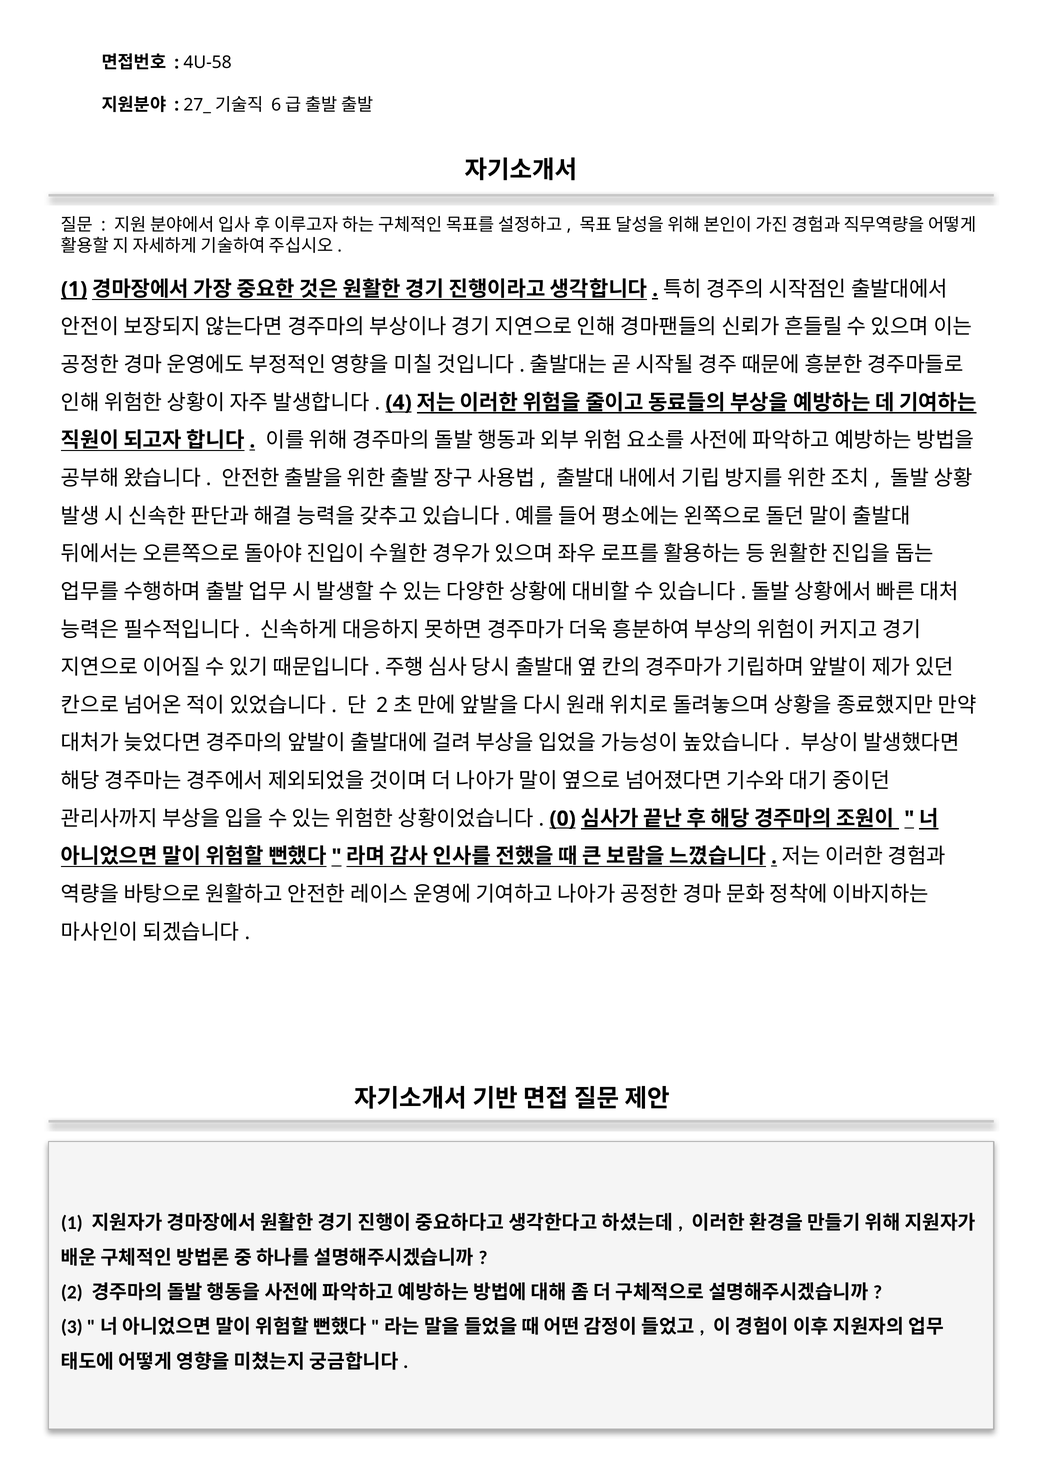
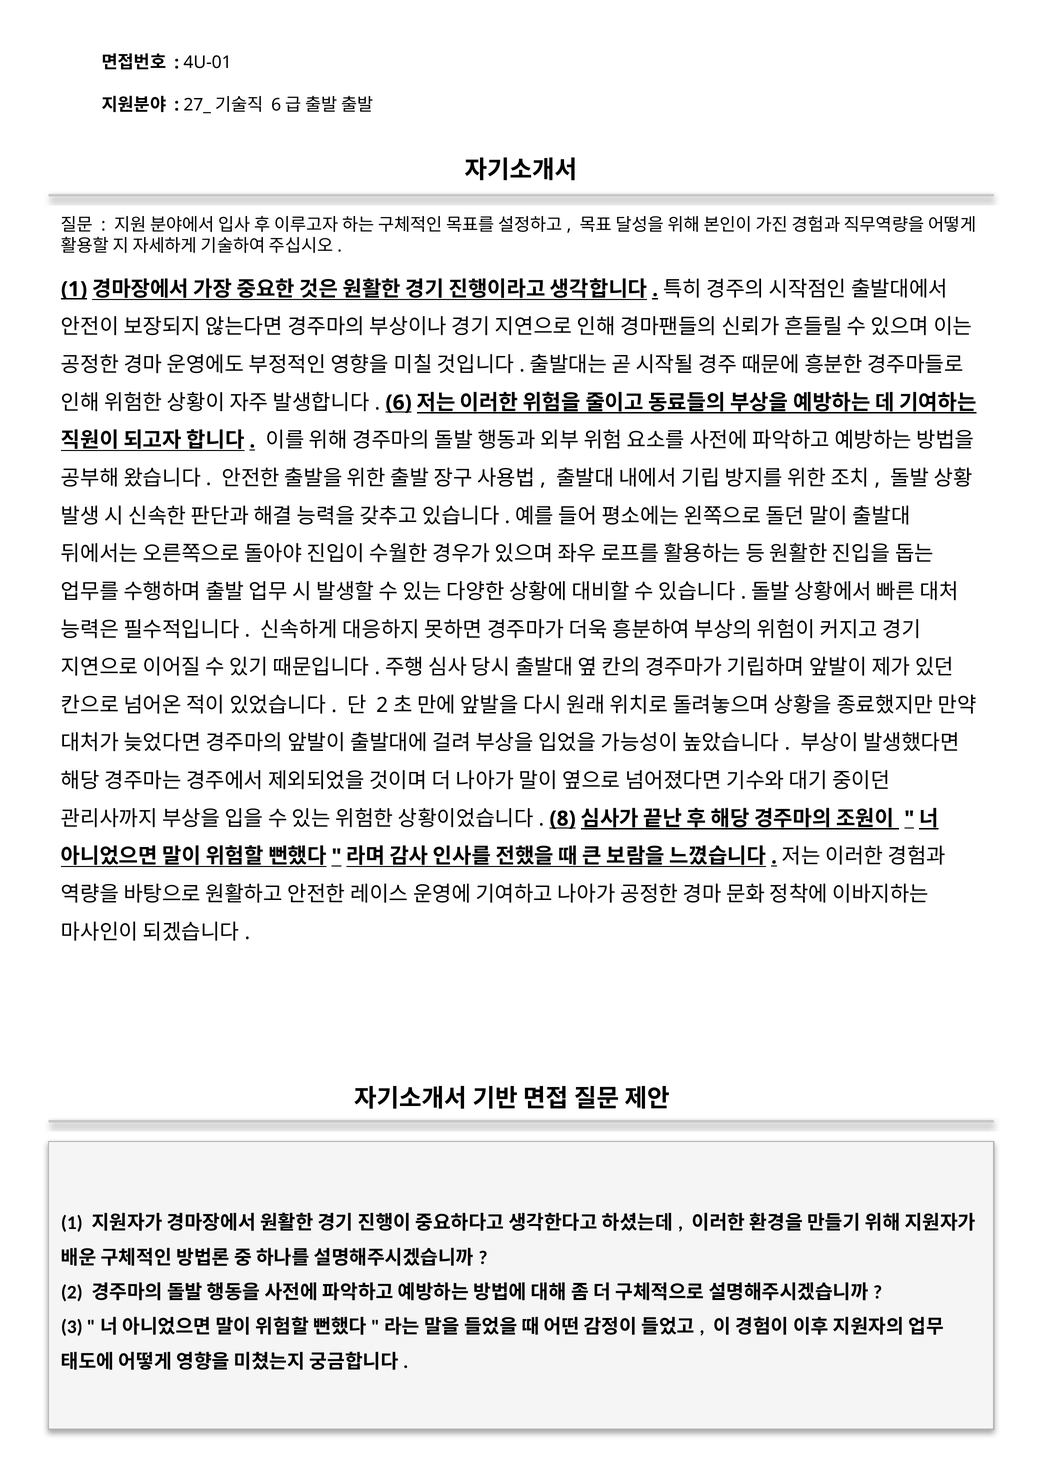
4U-58: 4U-58 -> 4U-01
4: 4 -> 6
0: 0 -> 8
